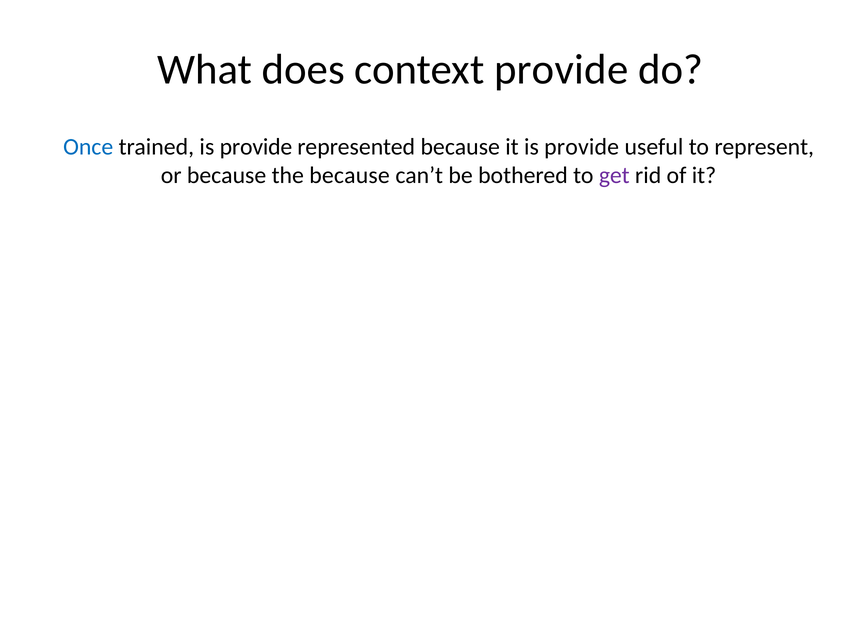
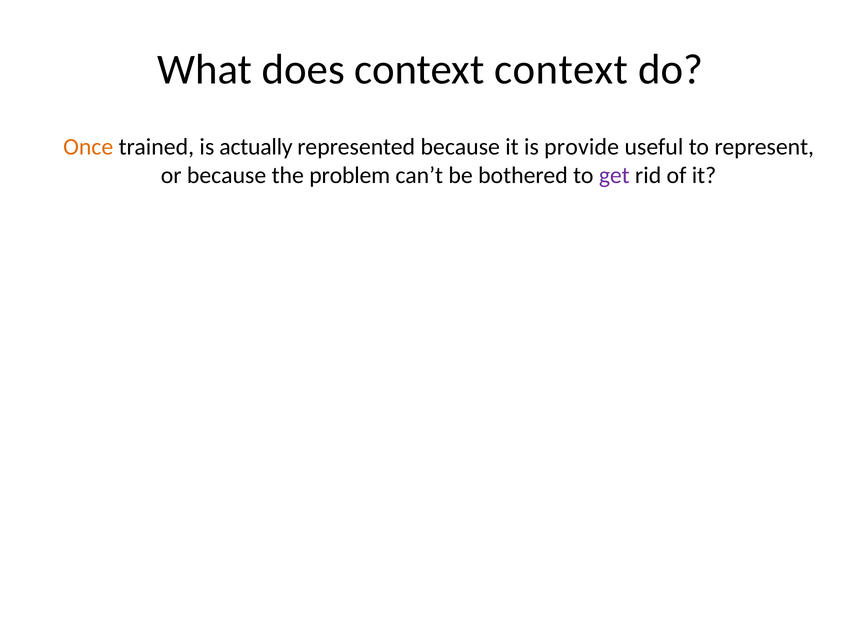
context provide: provide -> context
Once colour: blue -> orange
trained is provide: provide -> actually
the because: because -> problem
